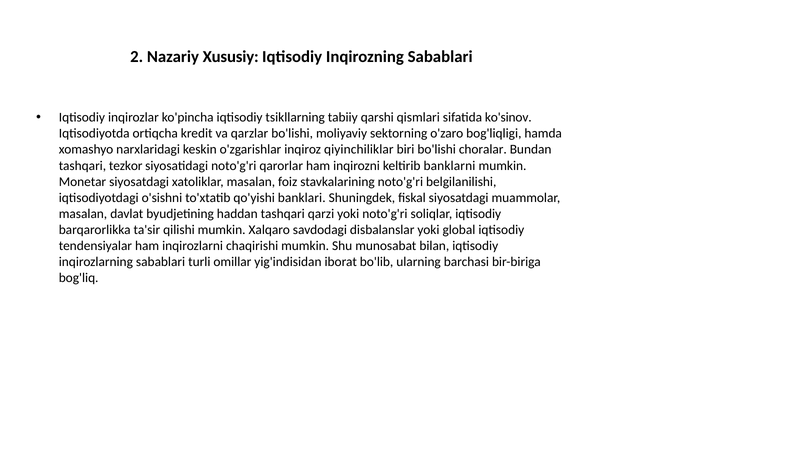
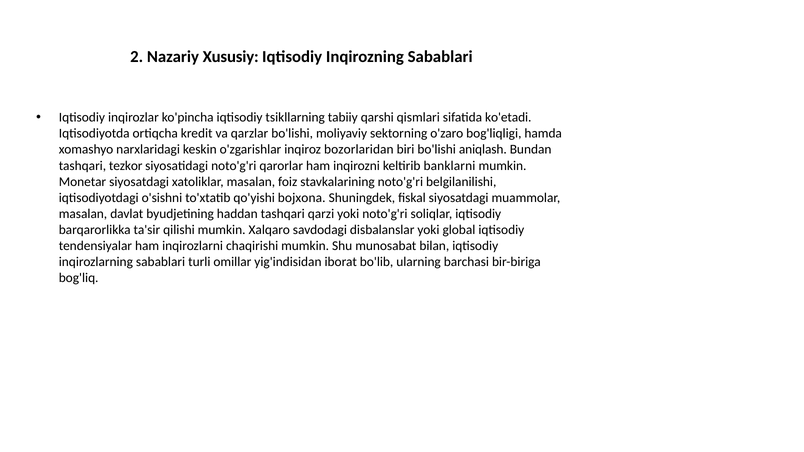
ko'sinov: ko'sinov -> ko'etadi
qiyinchiliklar: qiyinchiliklar -> bozorlaridan
choralar: choralar -> aniqlash
banklari: banklari -> bojxona
